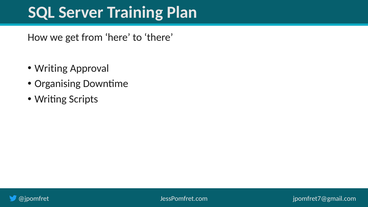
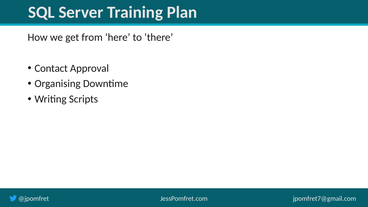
Writing at (51, 68): Writing -> Contact
